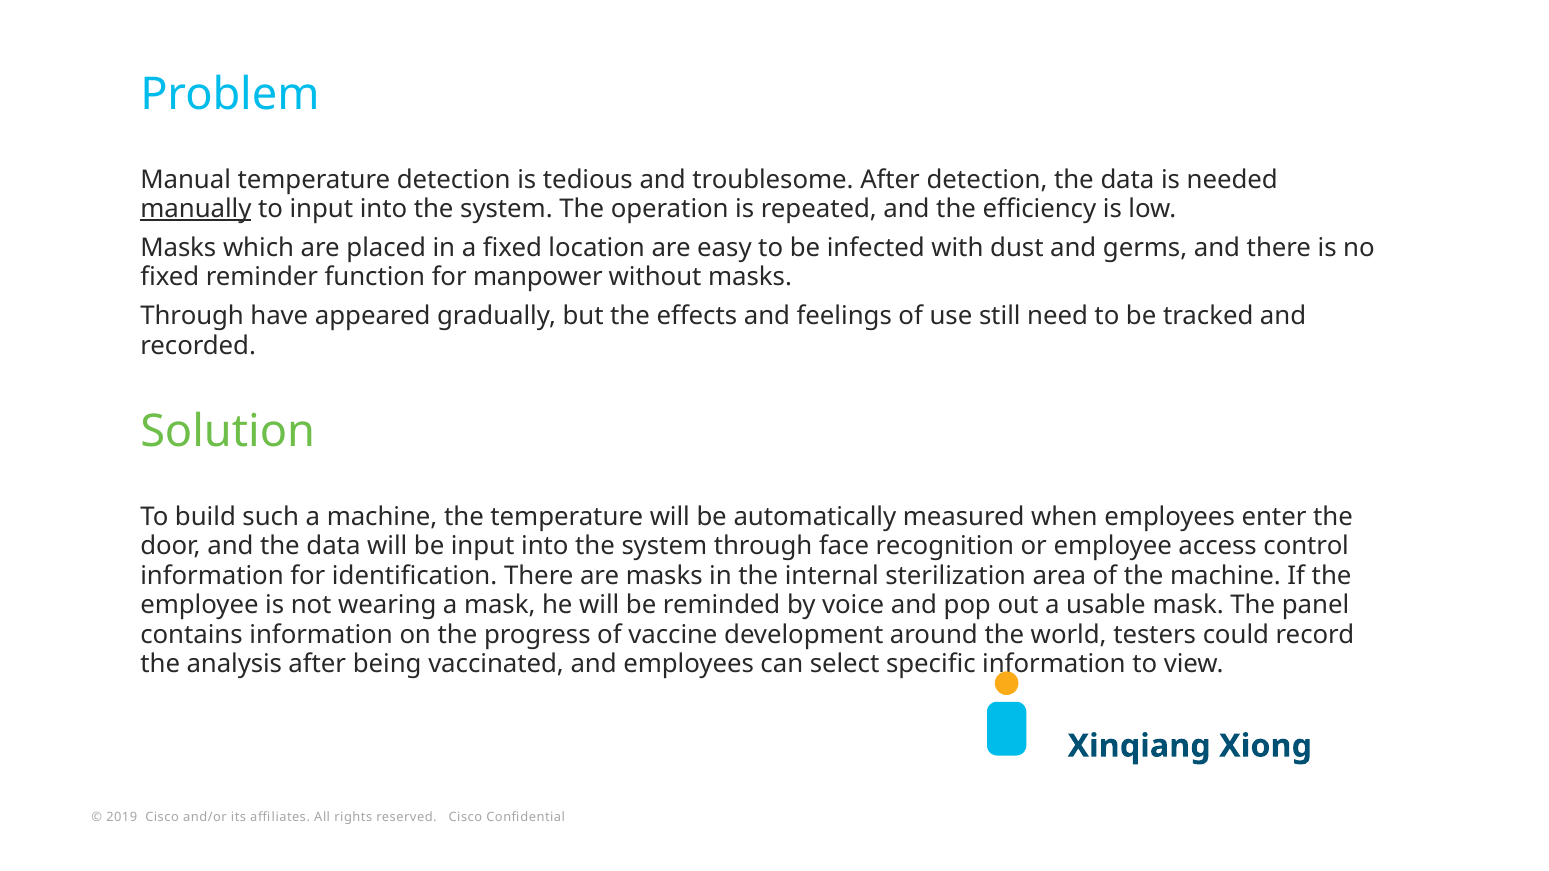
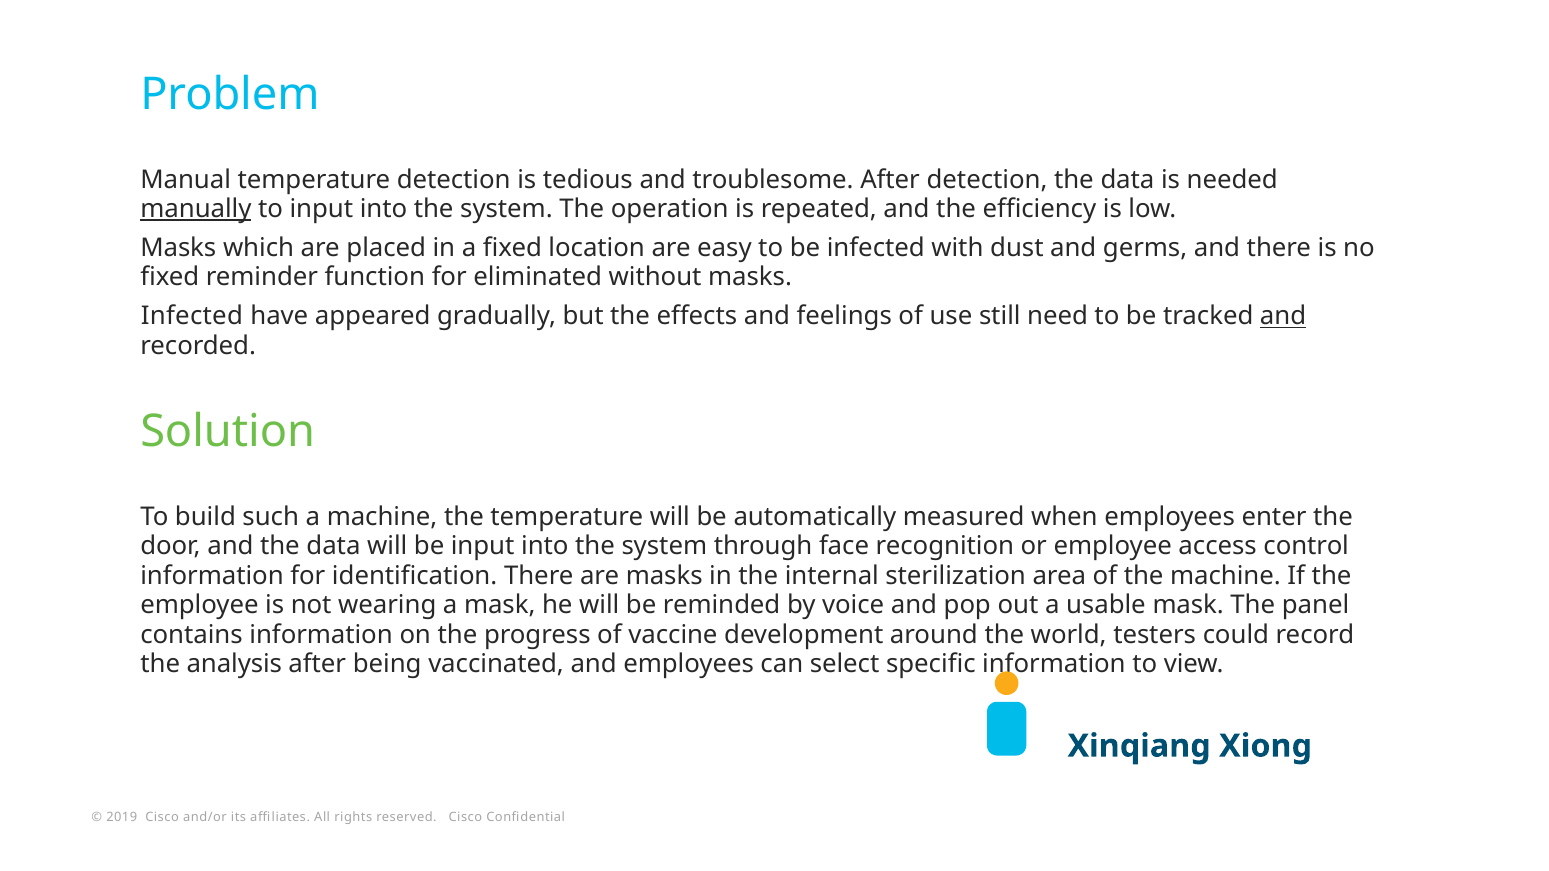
manpower: manpower -> eliminated
Through at (192, 317): Through -> Infected
and at (1283, 317) underline: none -> present
